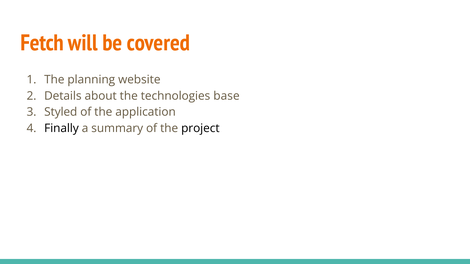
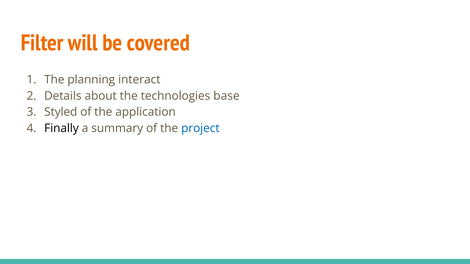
Fetch: Fetch -> Filter
website: website -> interact
project colour: black -> blue
